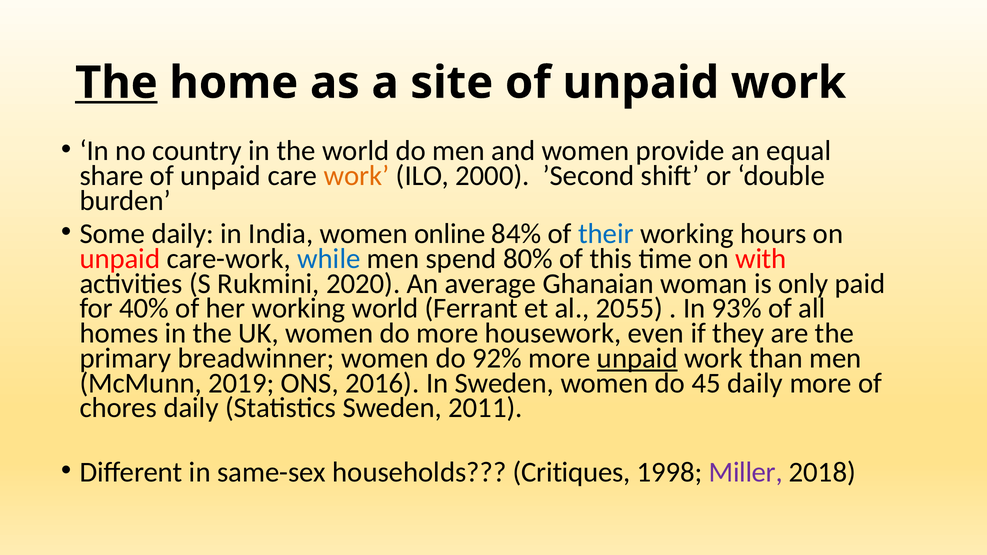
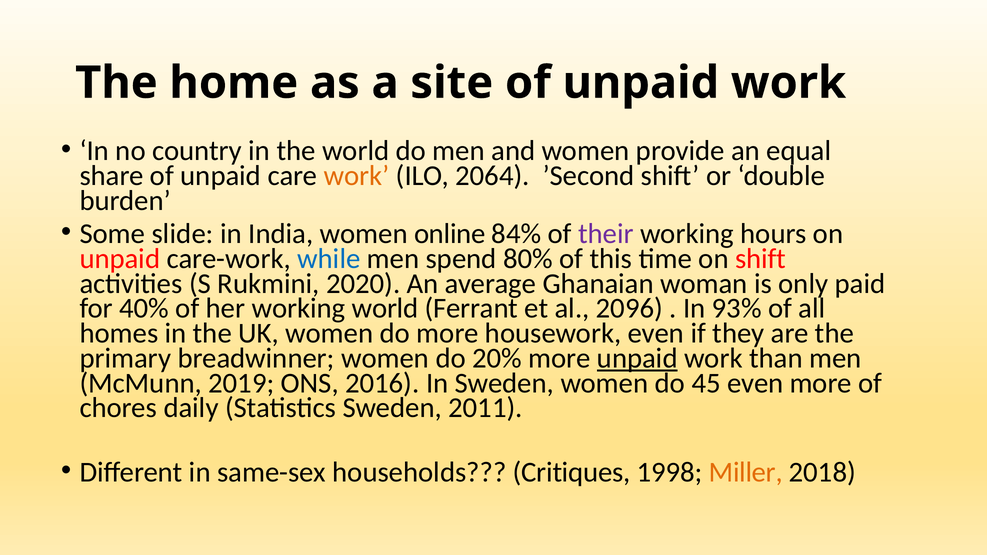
The at (116, 83) underline: present -> none
2000: 2000 -> 2064
Some daily: daily -> slide
their colour: blue -> purple
on with: with -> shift
2055: 2055 -> 2096
92%: 92% -> 20%
45 daily: daily -> even
Miller colour: purple -> orange
